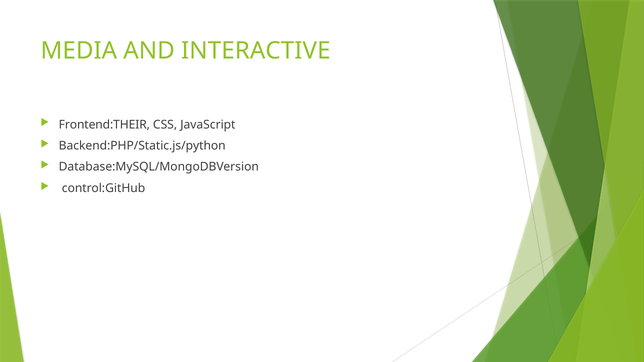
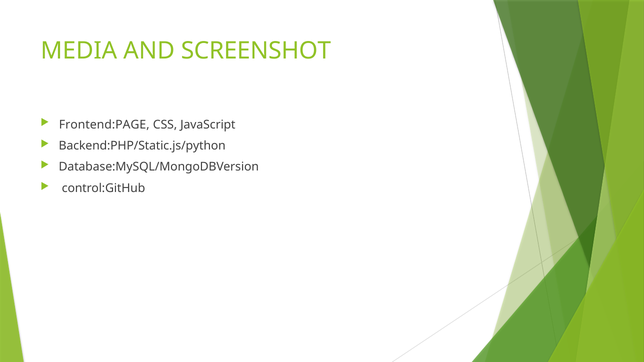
INTERACTIVE: INTERACTIVE -> SCREENSHOT
Frontend:THEIR: Frontend:THEIR -> Frontend:PAGE
